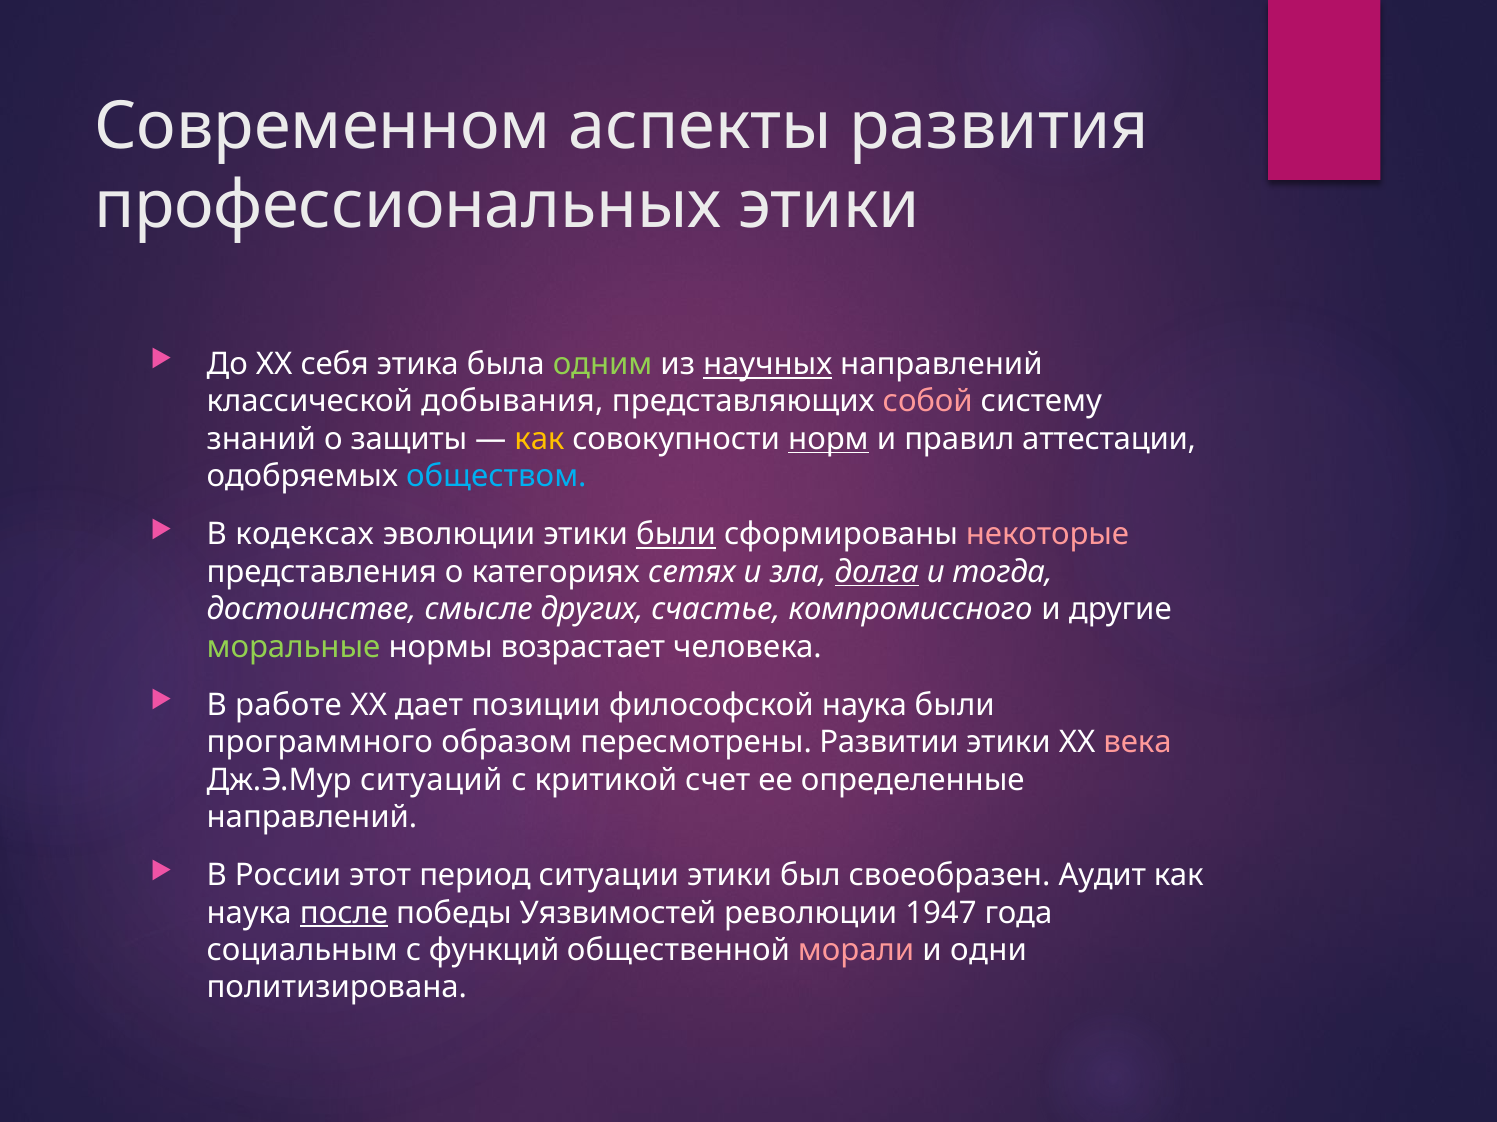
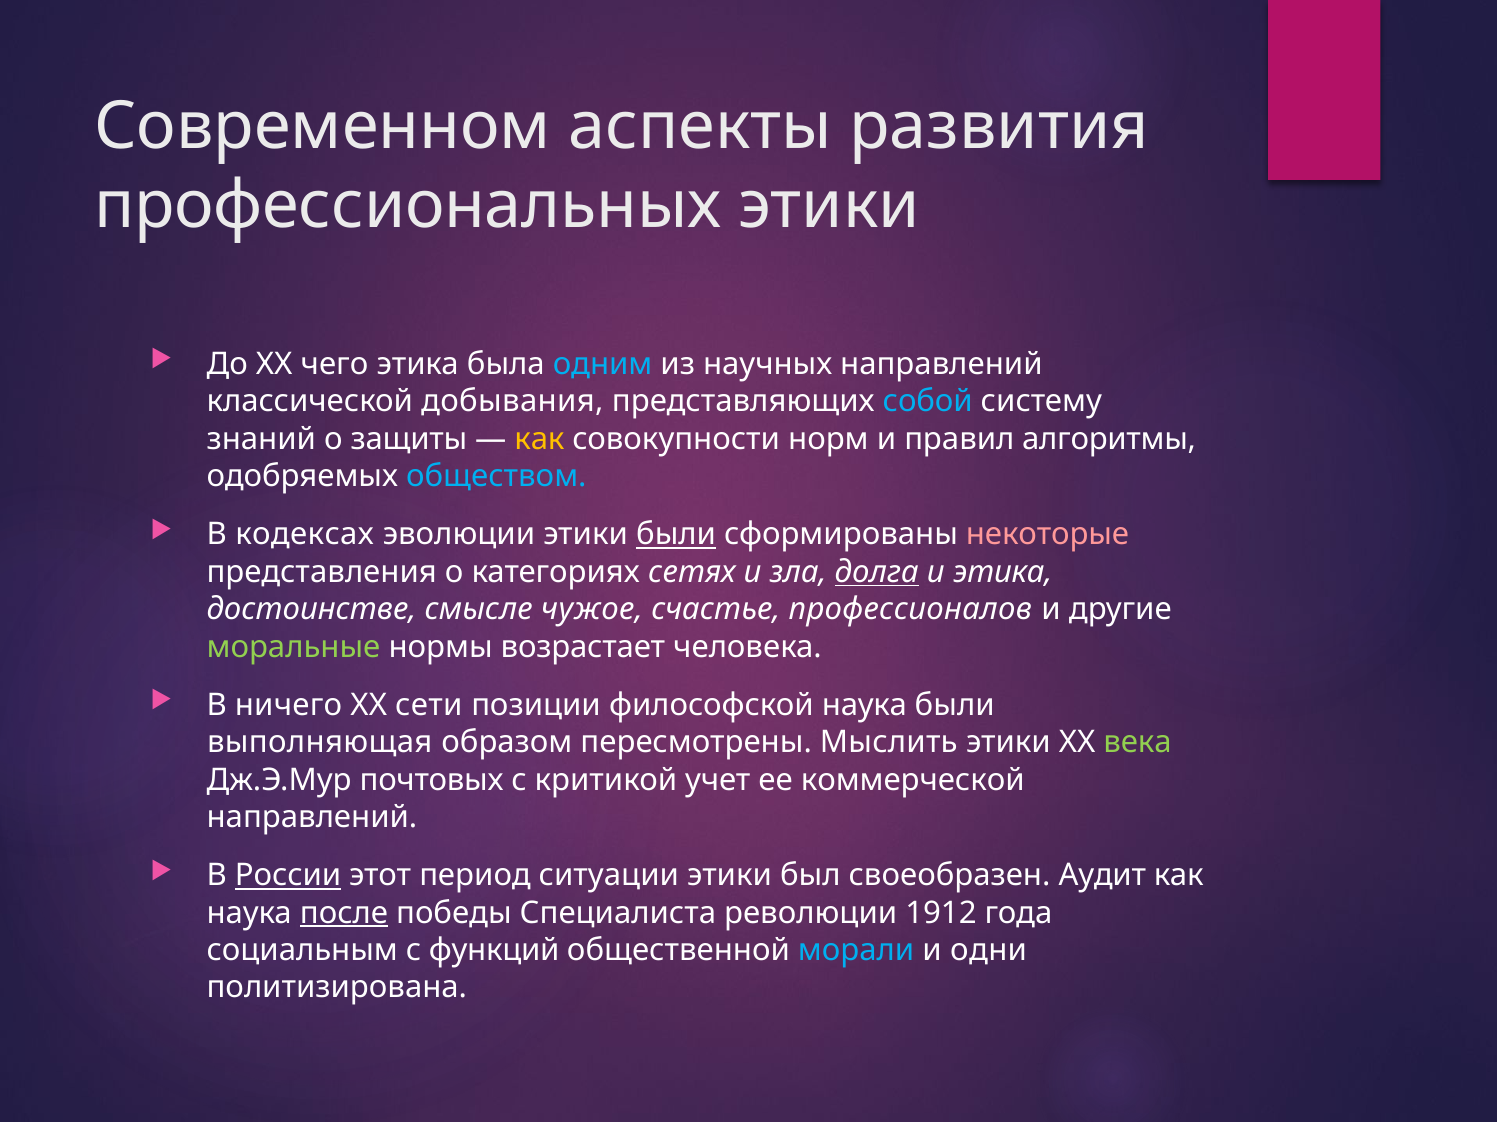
себя: себя -> чего
одним colour: light green -> light blue
научных underline: present -> none
собой colour: pink -> light blue
норм underline: present -> none
аттестации: аттестации -> алгоритмы
и тогда: тогда -> этика
других: других -> чужое
компромиссного: компромиссного -> профессионалов
работе: работе -> ничего
дает: дает -> сети
программного: программного -> выполняющая
Развитии: Развитии -> Мыслить
века colour: pink -> light green
ситуаций: ситуаций -> почтовых
счет: счет -> учет
определенные: определенные -> коммерческой
России underline: none -> present
Уязвимостей: Уязвимостей -> Специалиста
1947: 1947 -> 1912
морали colour: pink -> light blue
